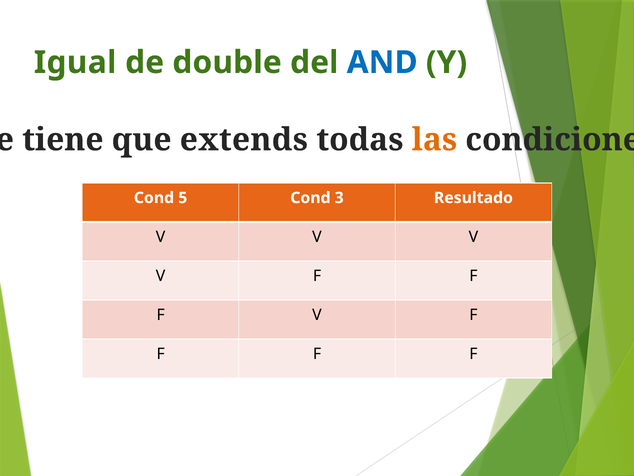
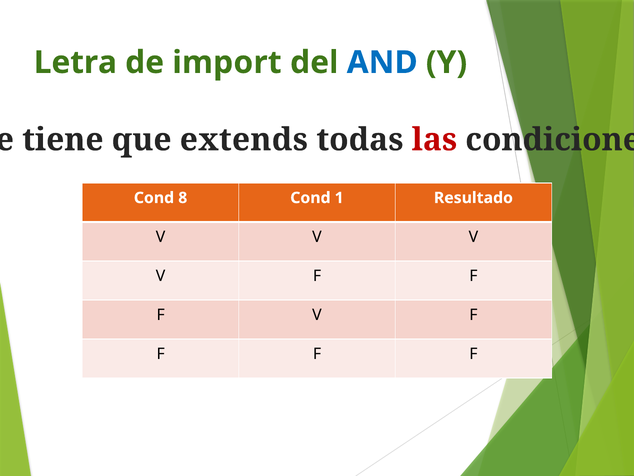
Igual: Igual -> Letra
double: double -> import
las colour: orange -> red
5: 5 -> 8
3: 3 -> 1
